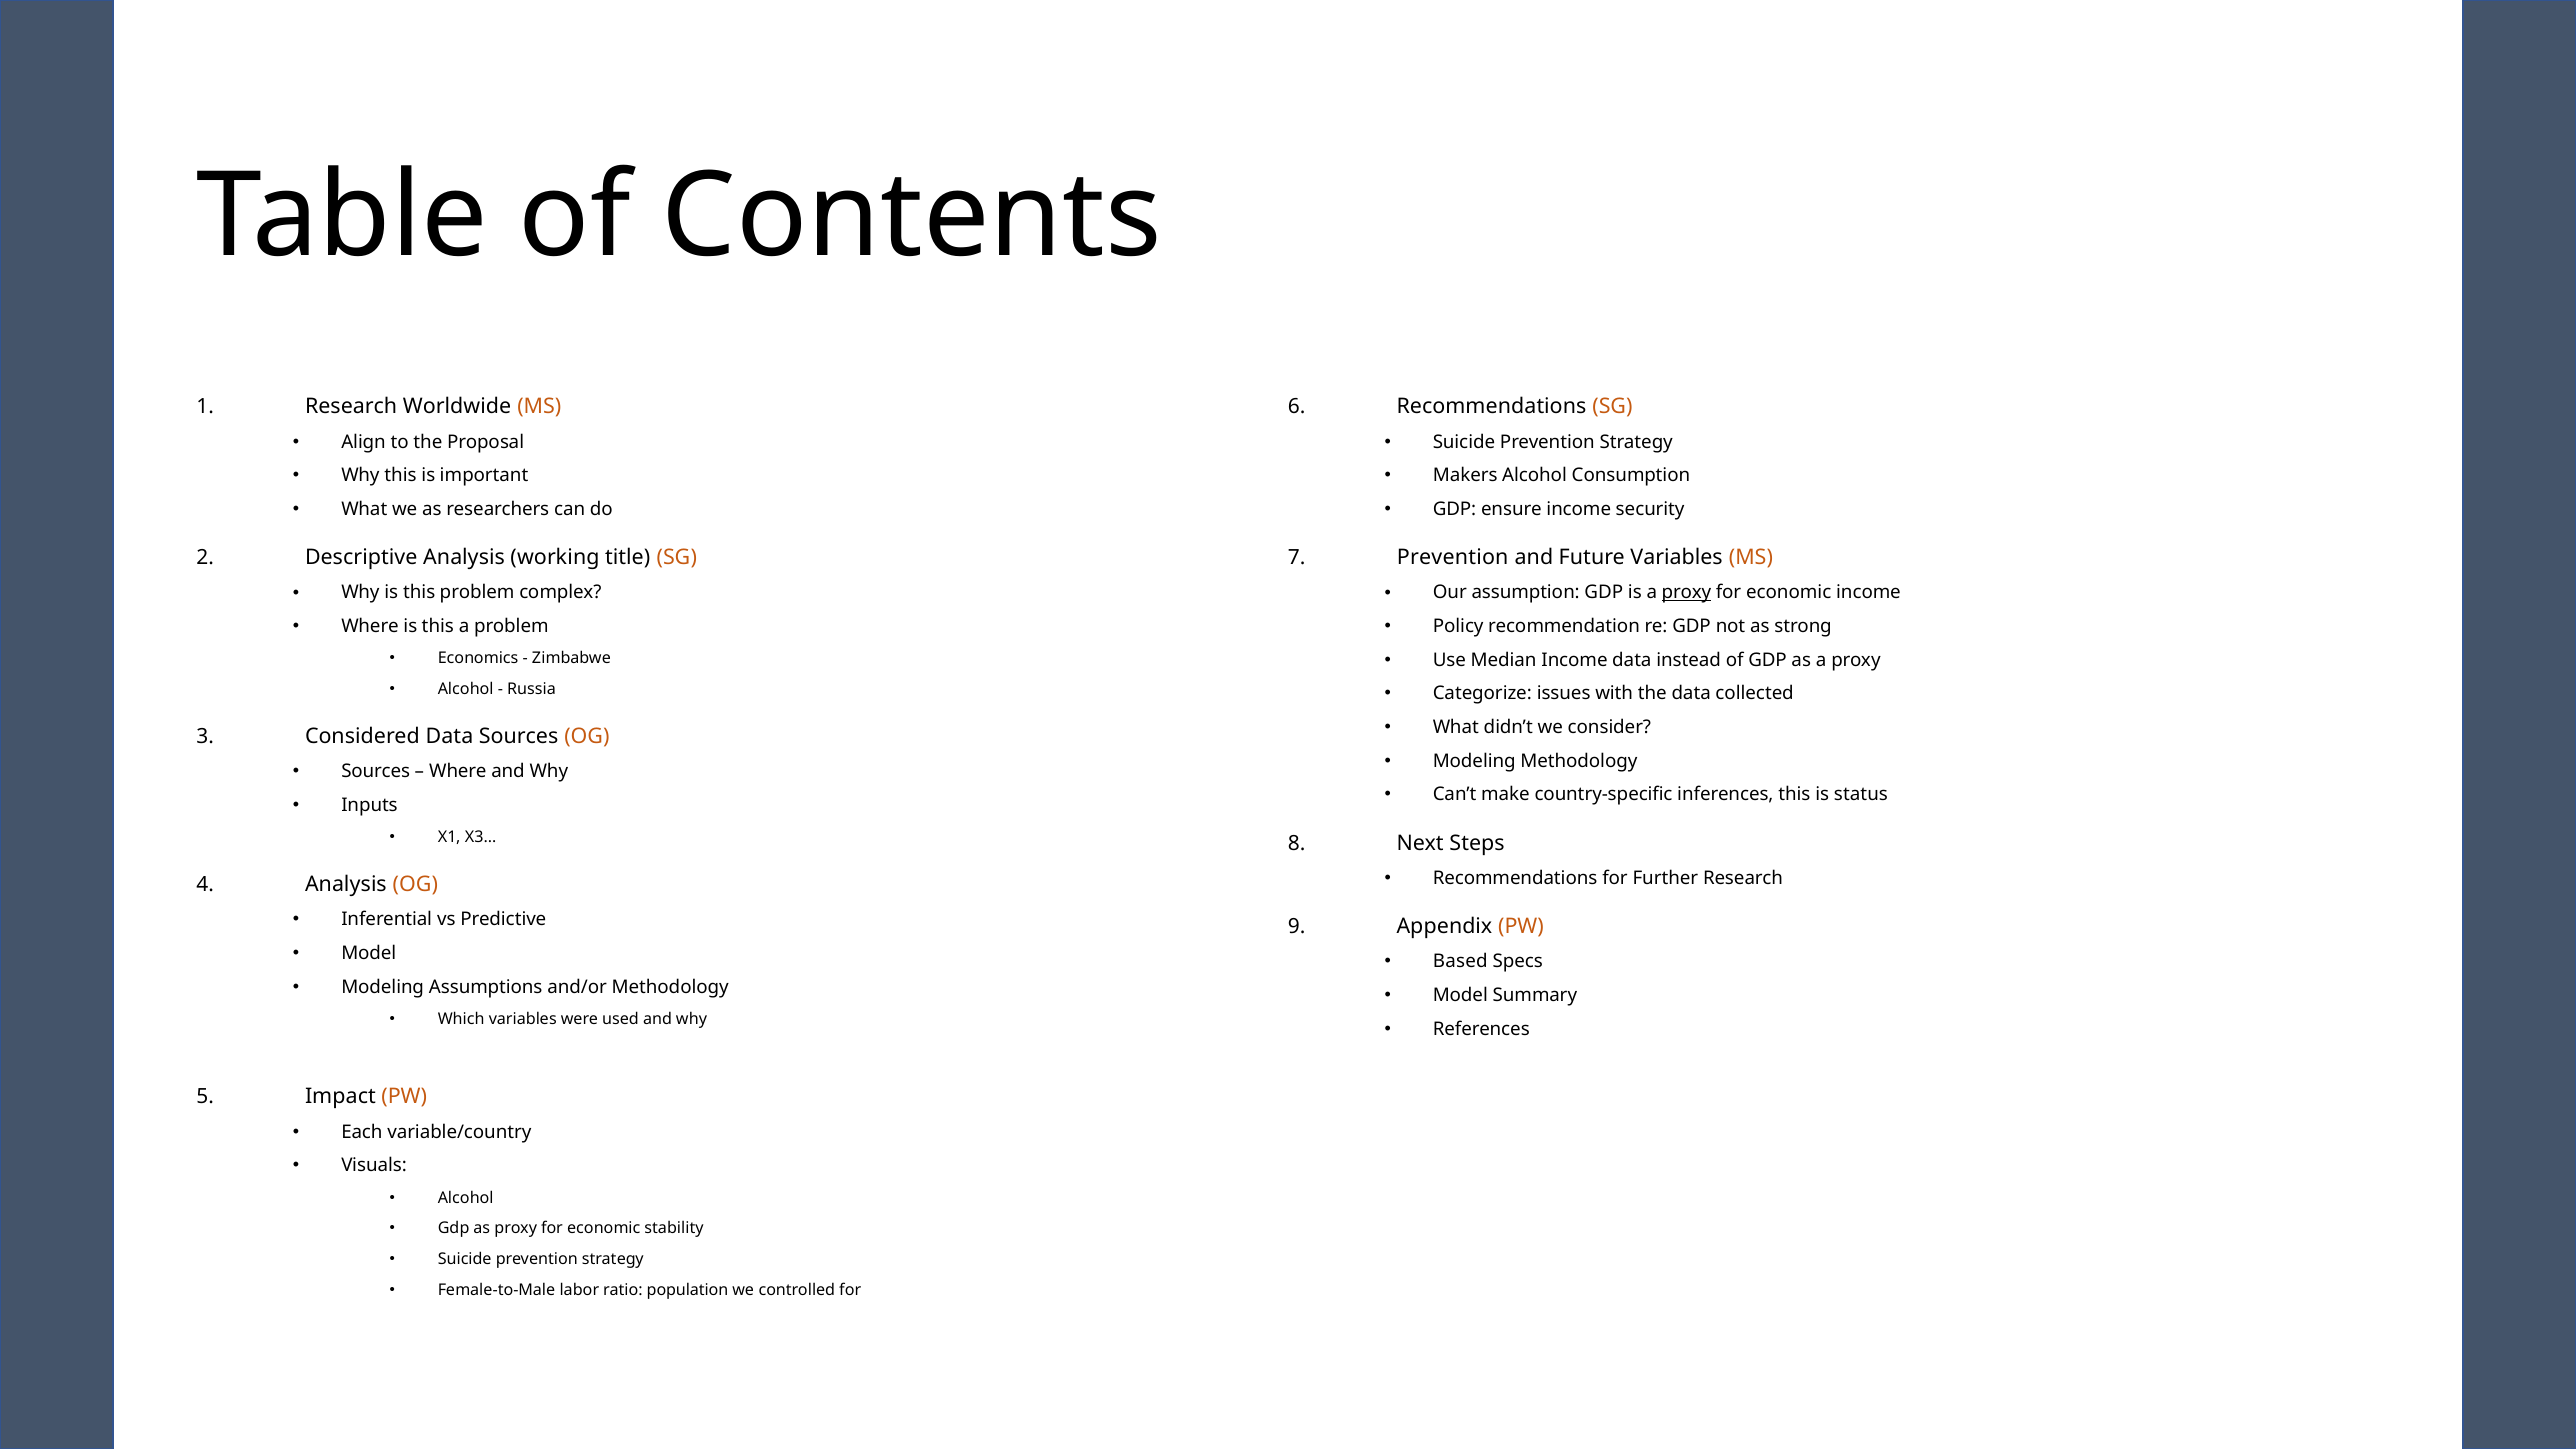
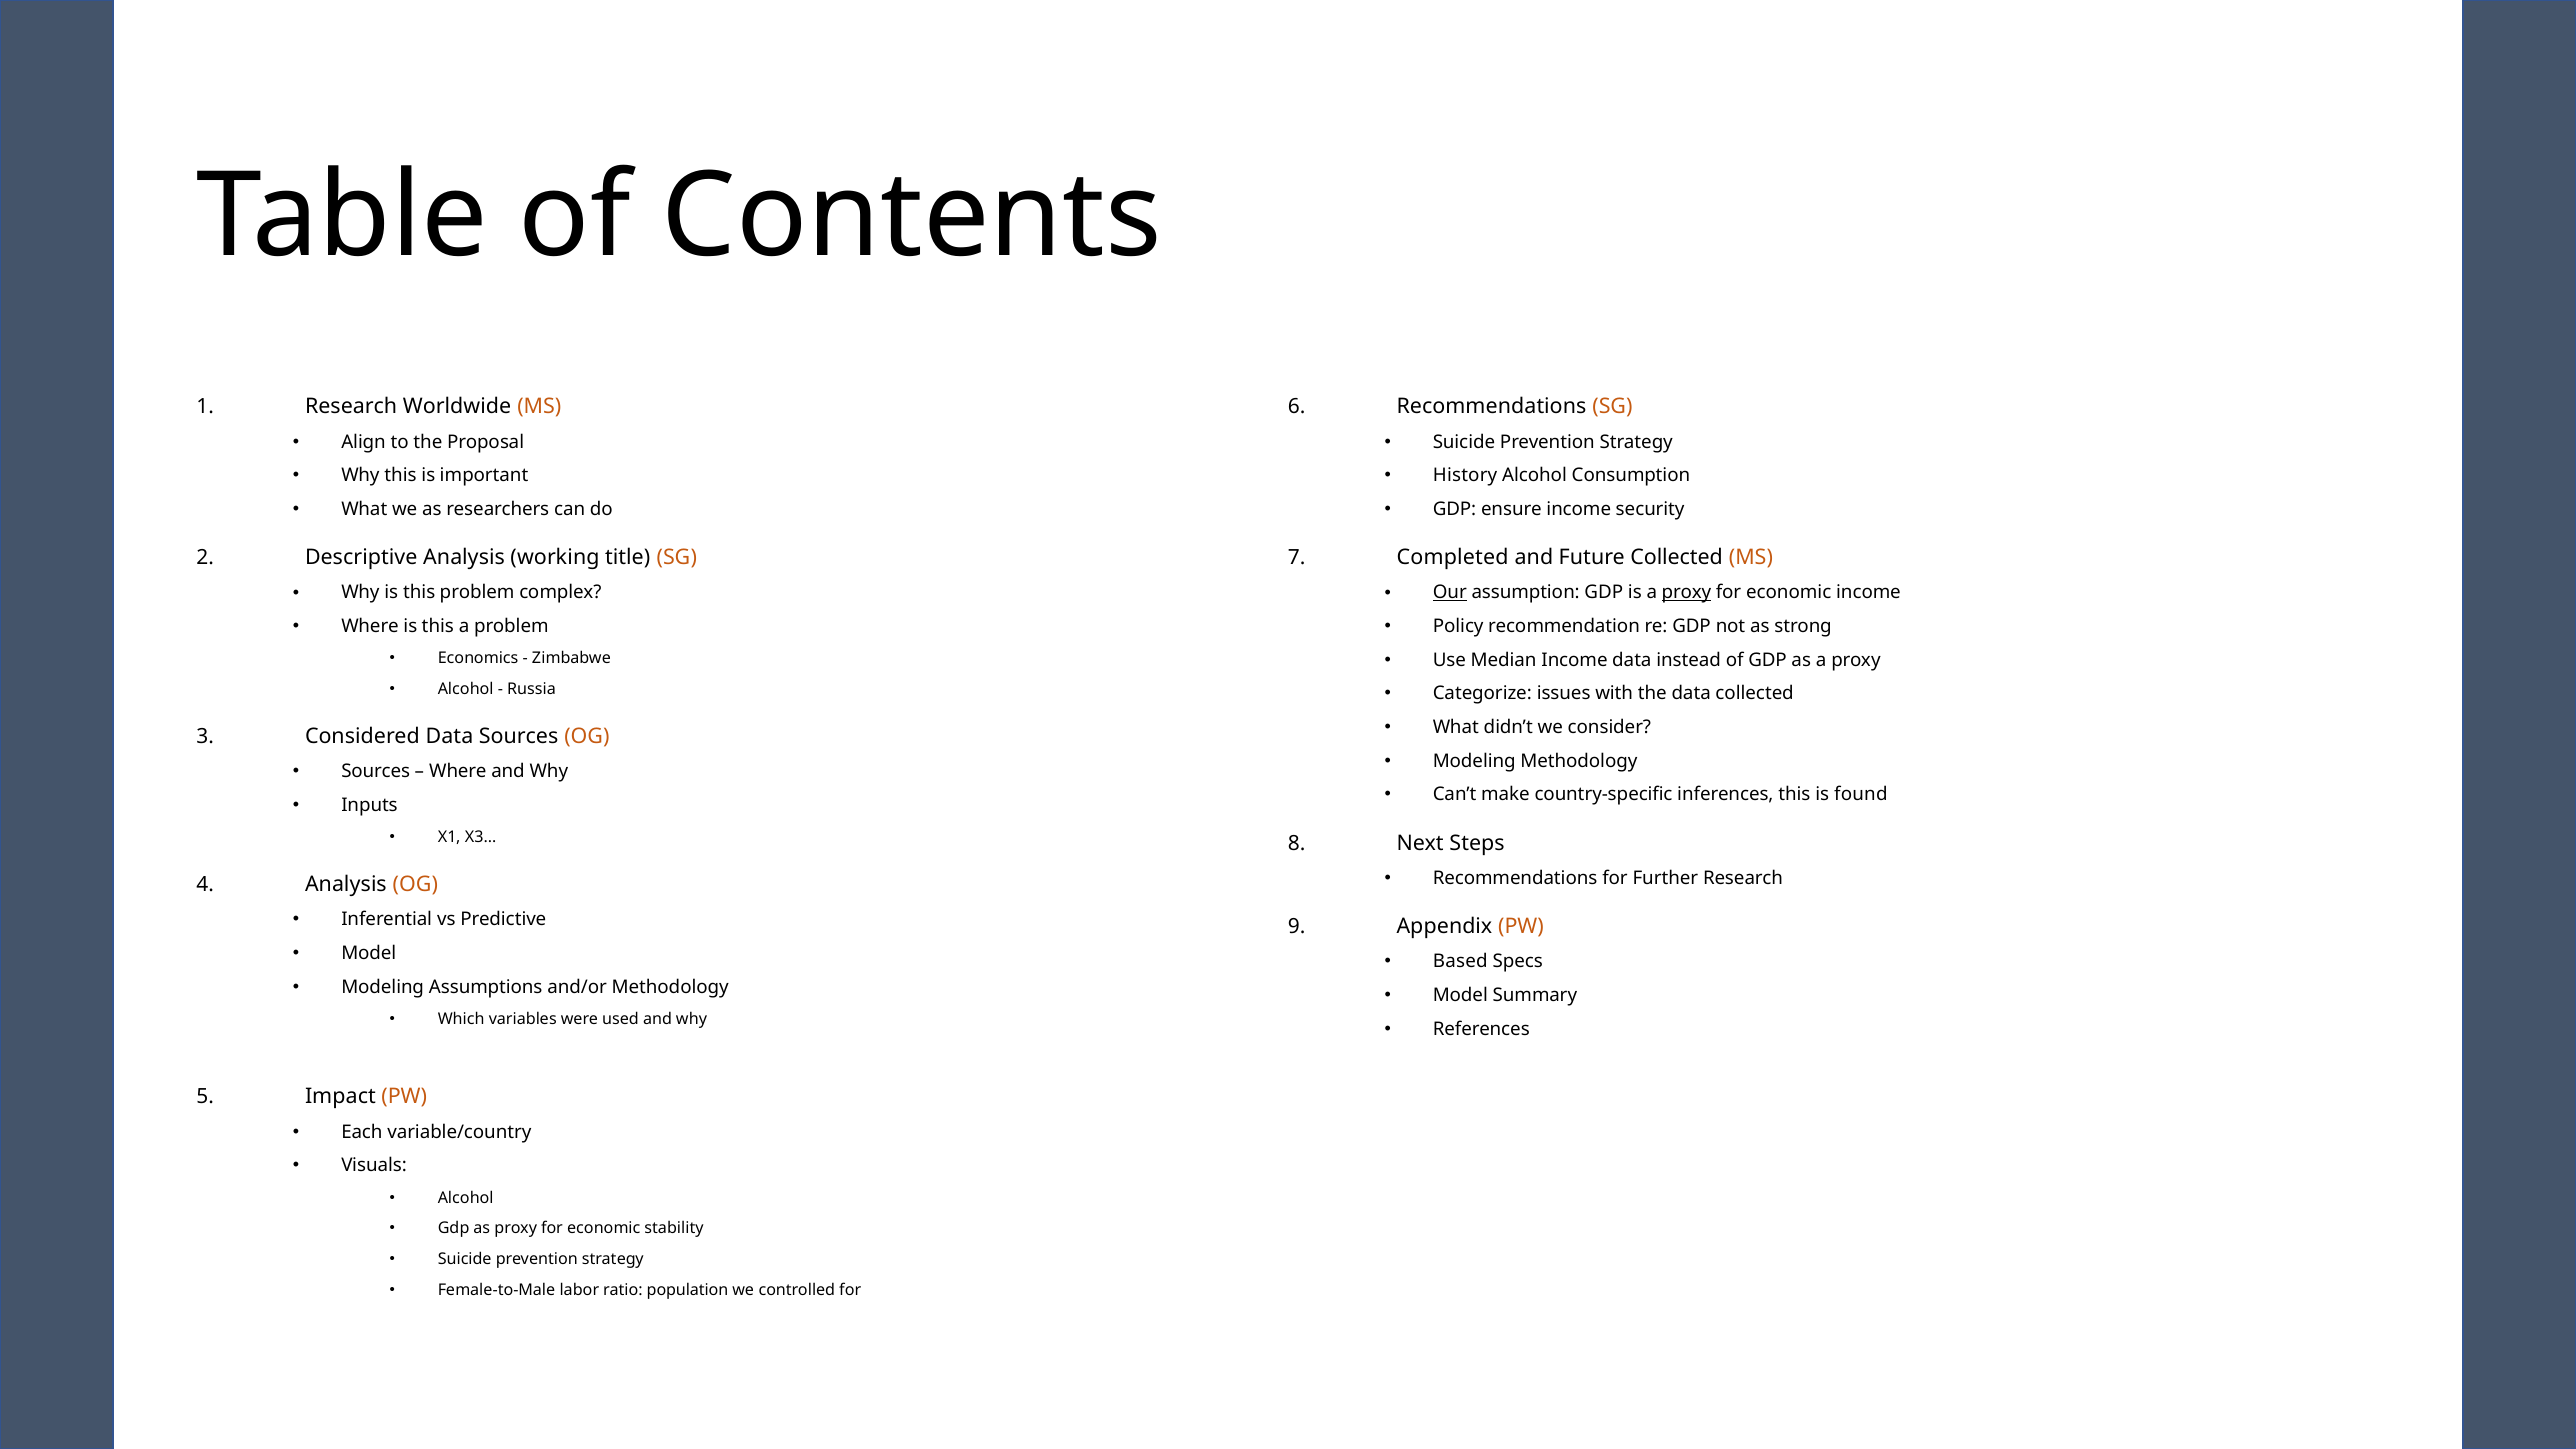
Makers: Makers -> History
Prevention at (1453, 558): Prevention -> Completed
Future Variables: Variables -> Collected
Our underline: none -> present
status: status -> found
